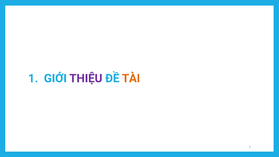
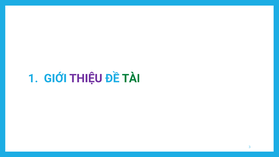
TÀI colour: orange -> green
